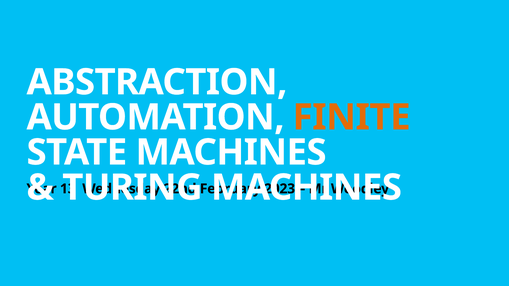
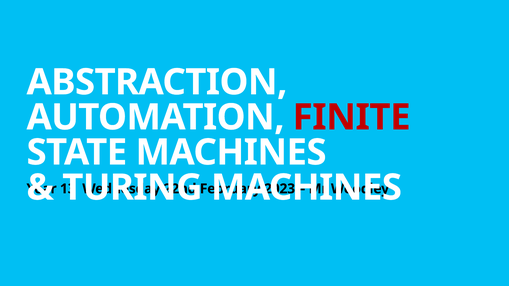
FINITE colour: orange -> red
